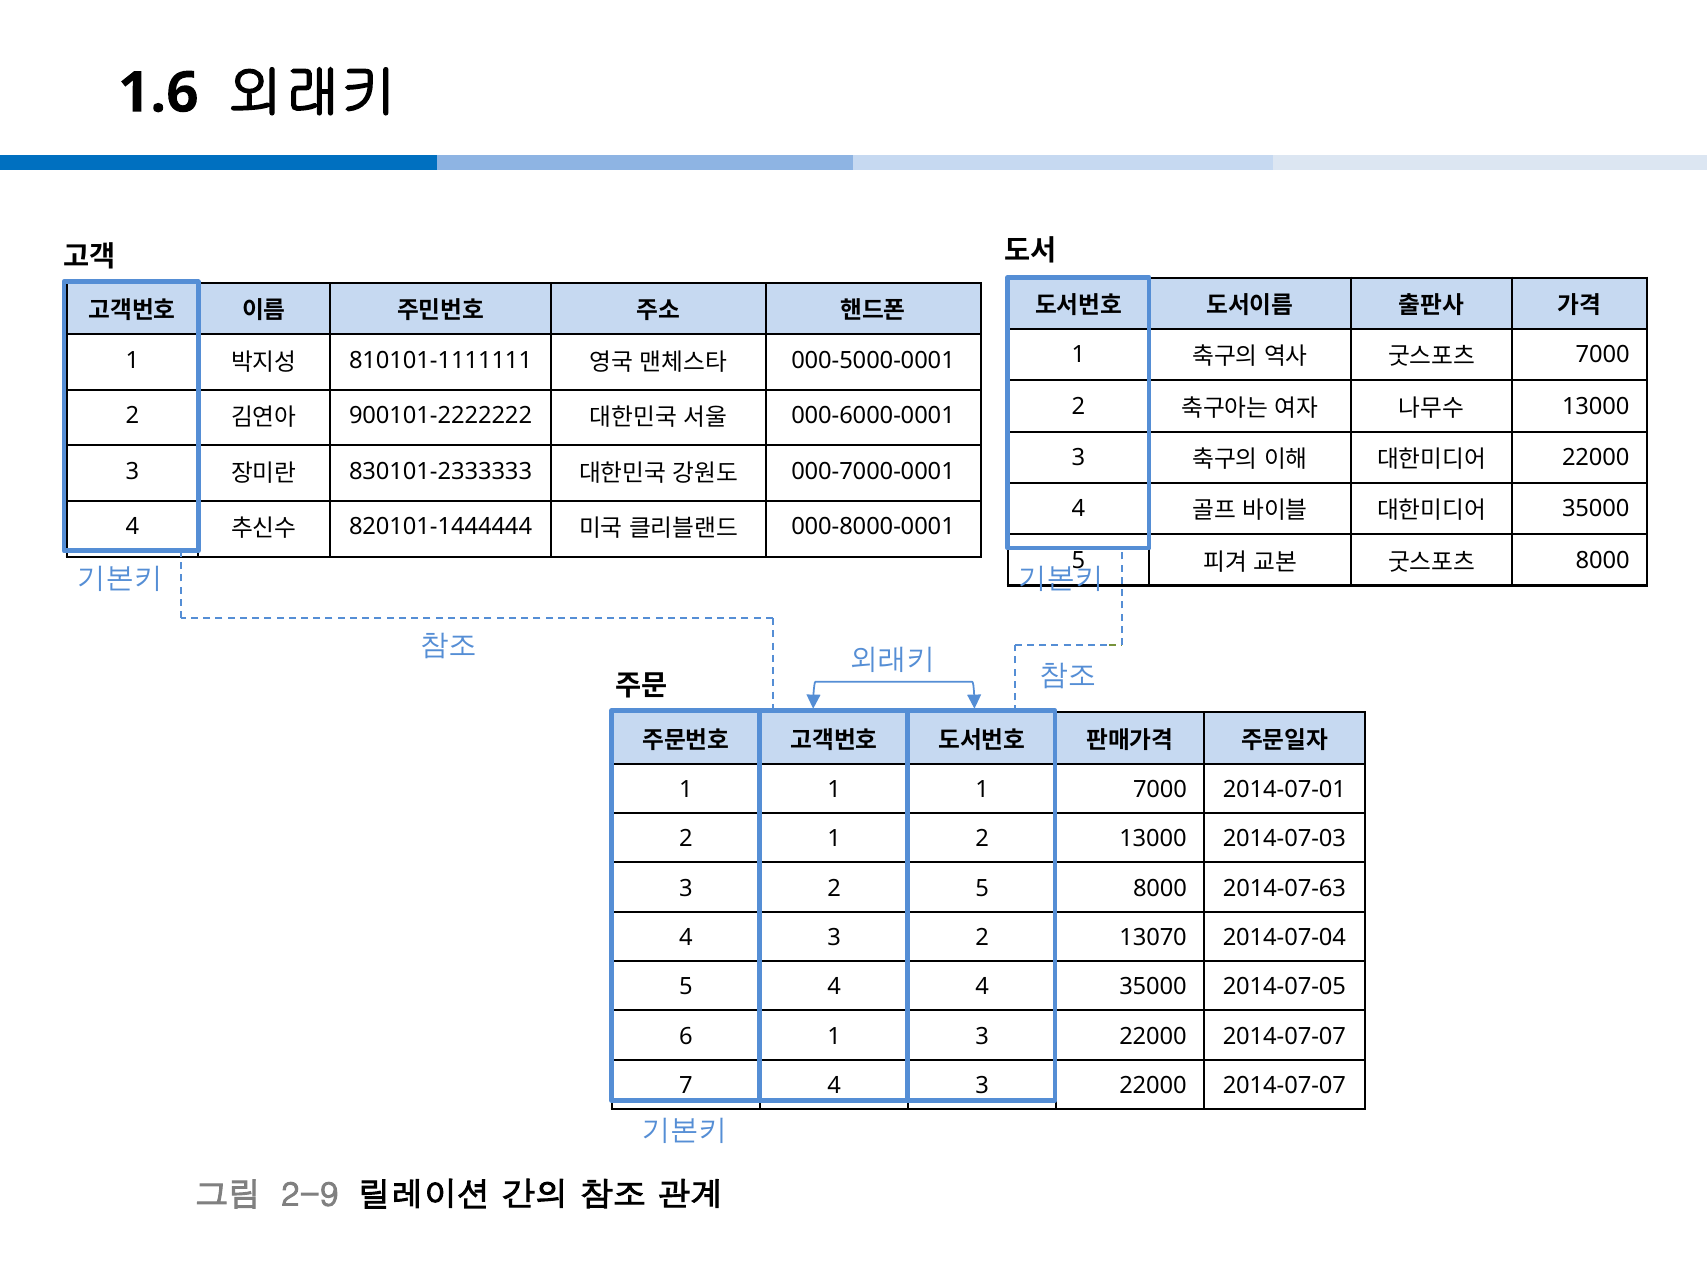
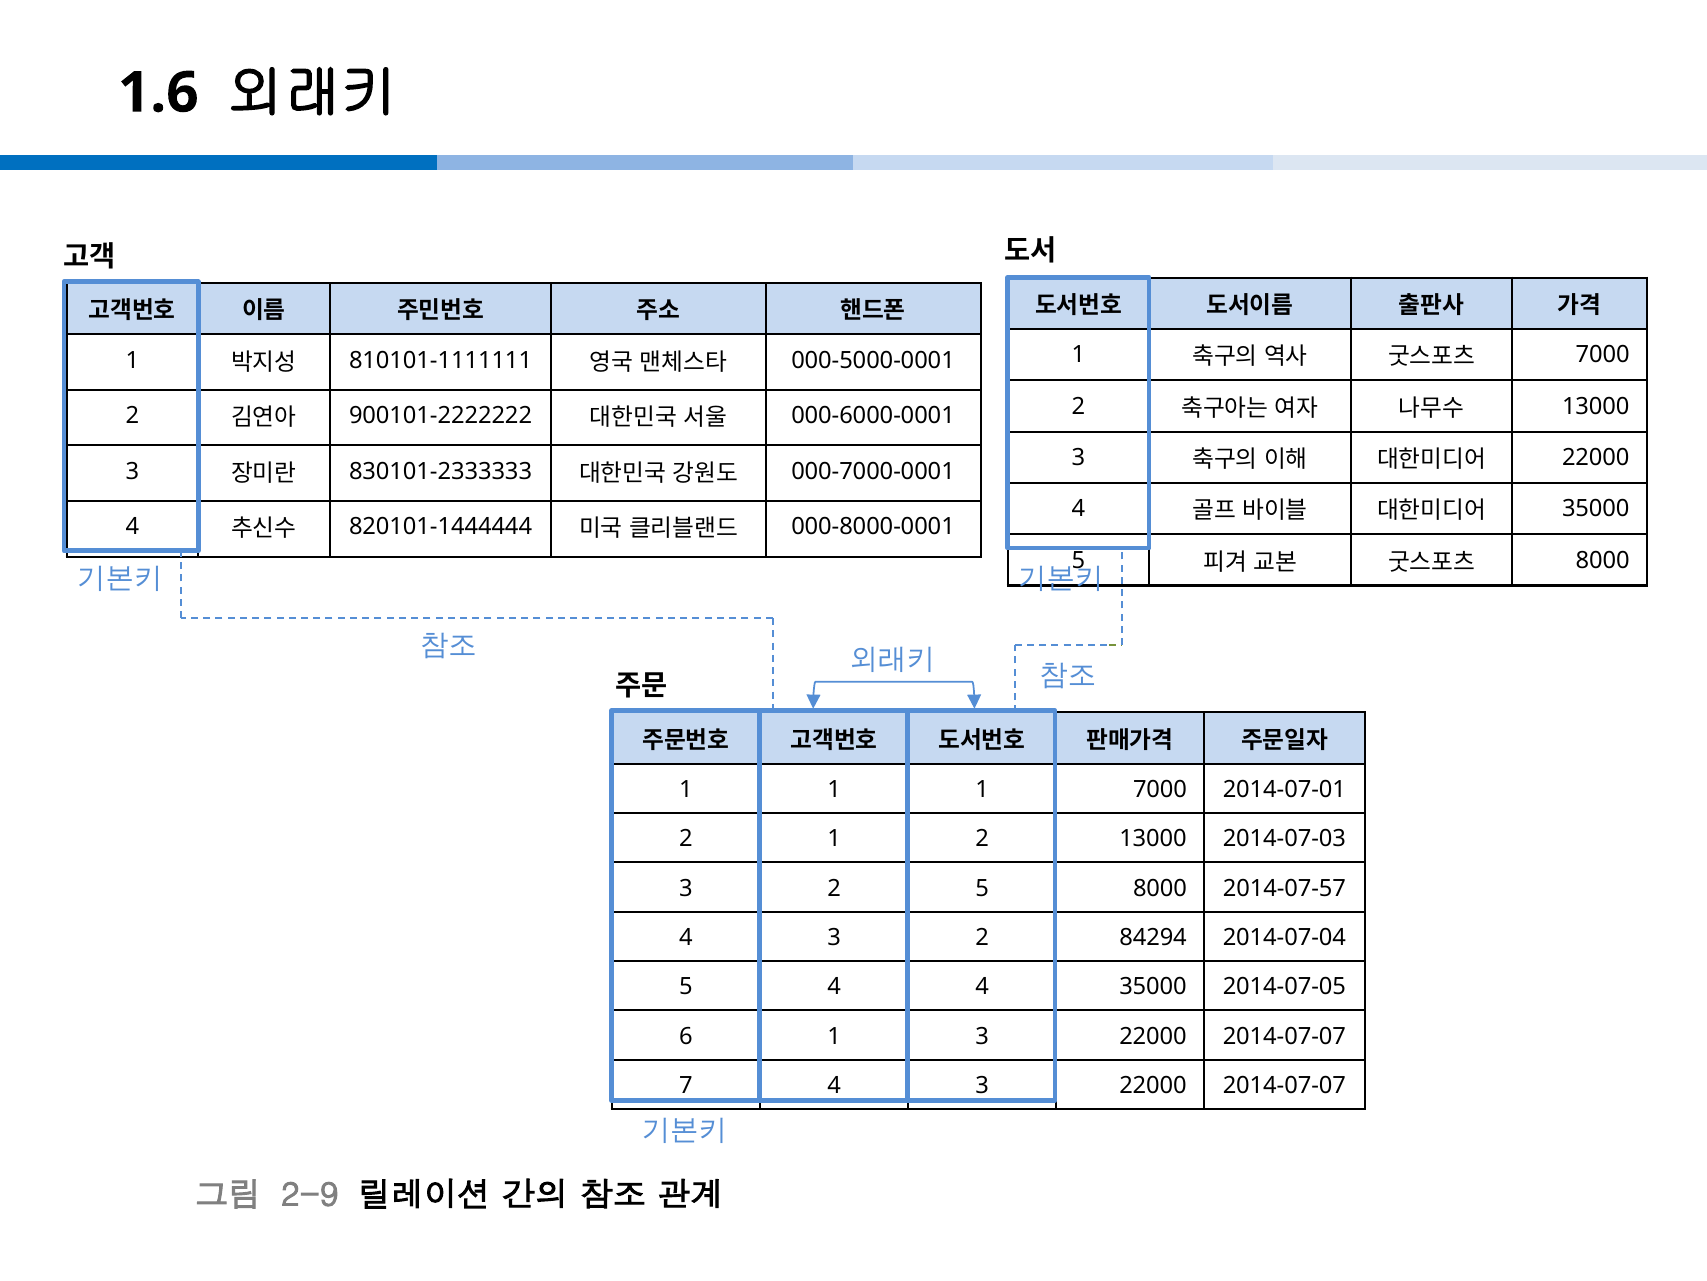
2014-07-63: 2014-07-63 -> 2014-07-57
13070: 13070 -> 84294
